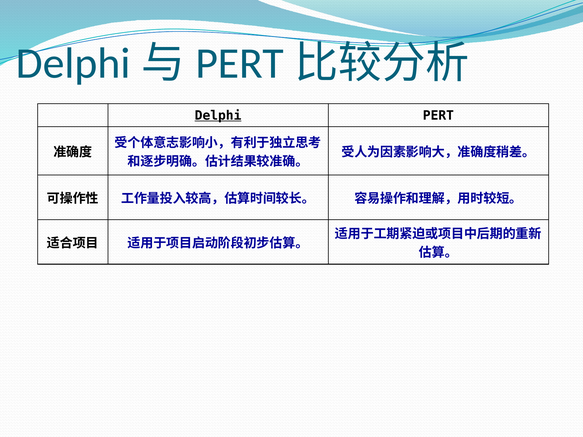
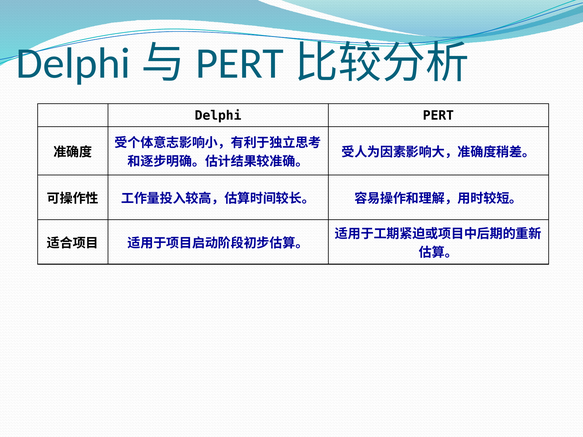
Delphi underline: present -> none
